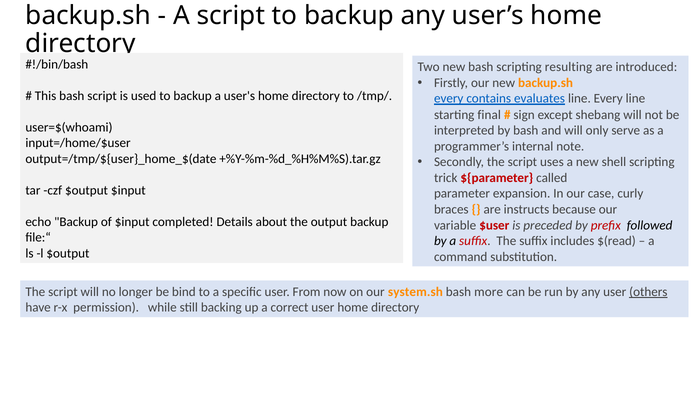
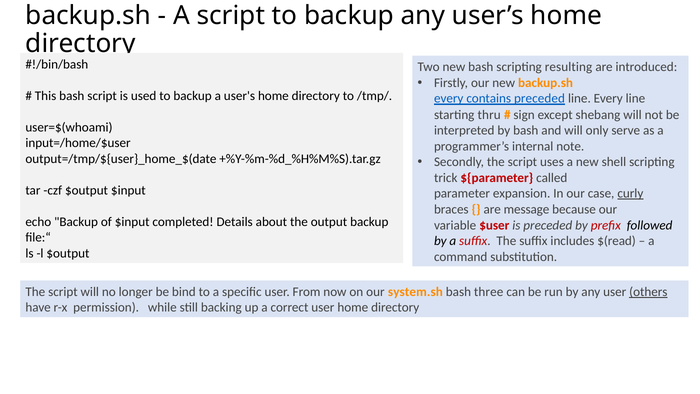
contains evaluates: evaluates -> preceded
final: final -> thru
curly underline: none -> present
instructs: instructs -> message
more: more -> three
